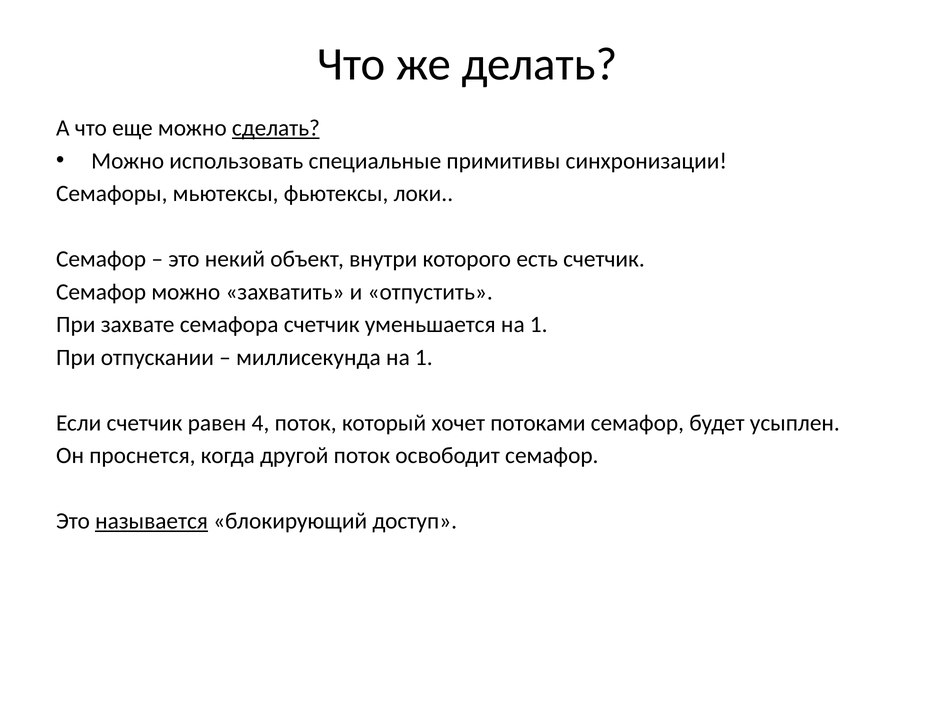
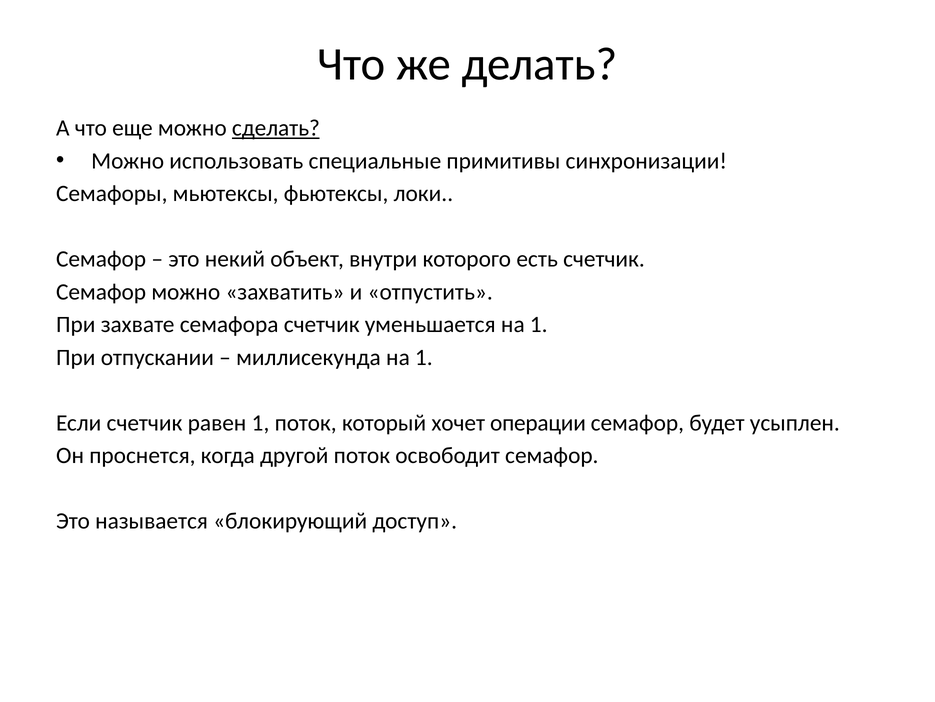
равен 4: 4 -> 1
потоками: потоками -> операции
называется underline: present -> none
